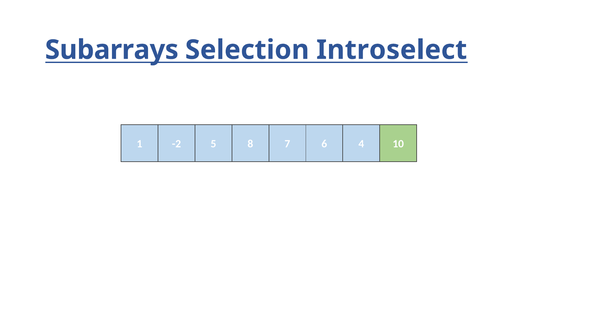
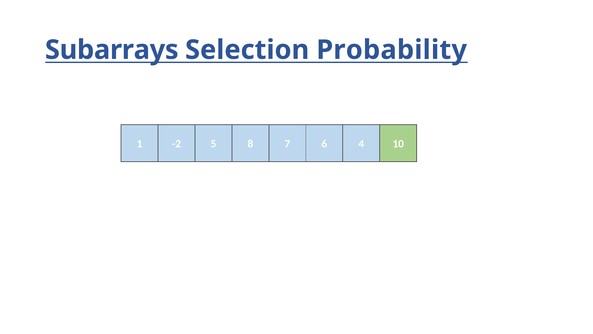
Introselect: Introselect -> Probability
